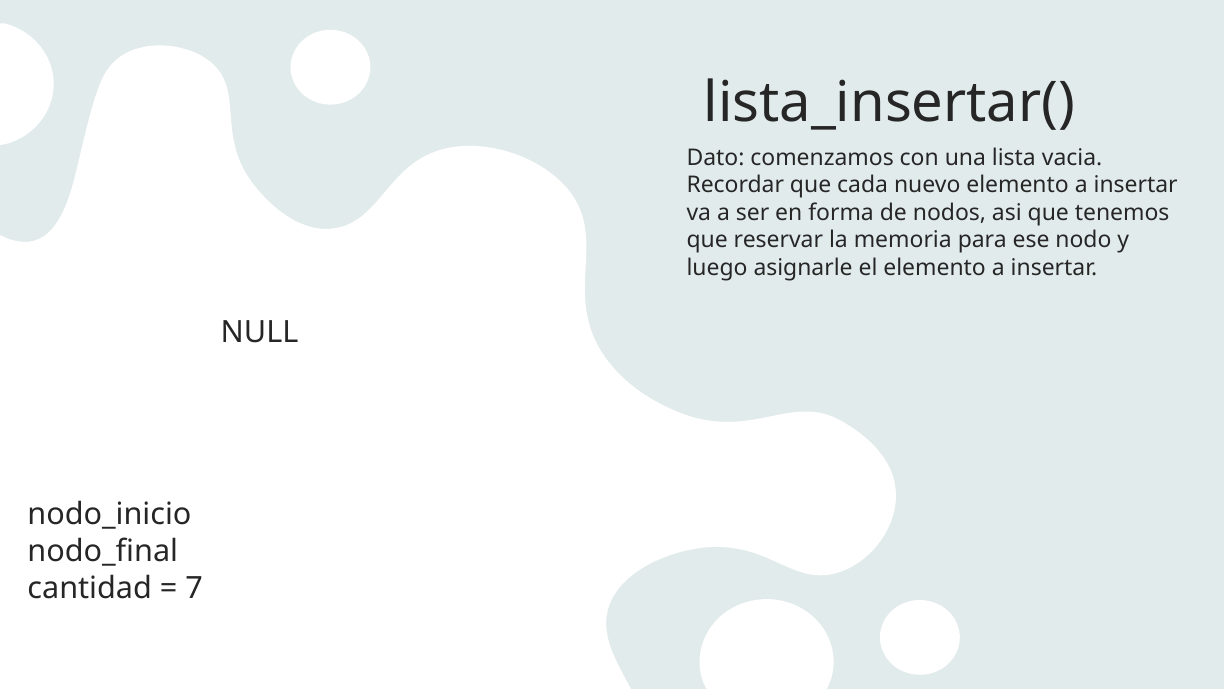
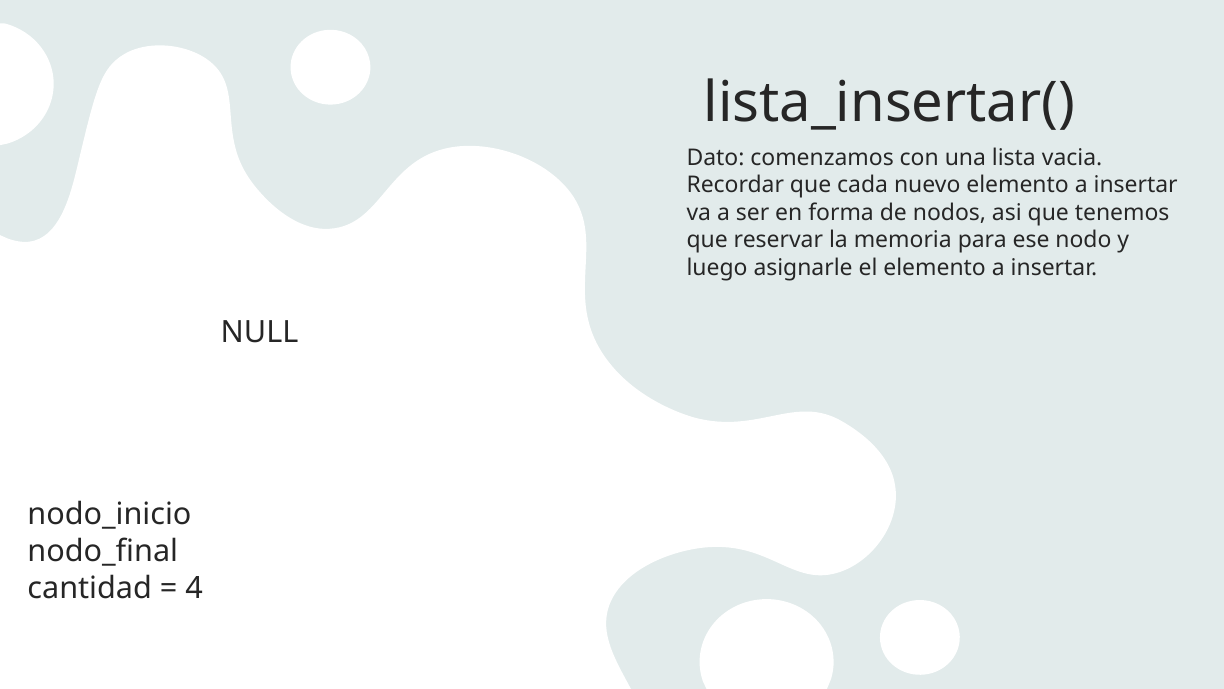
7: 7 -> 4
